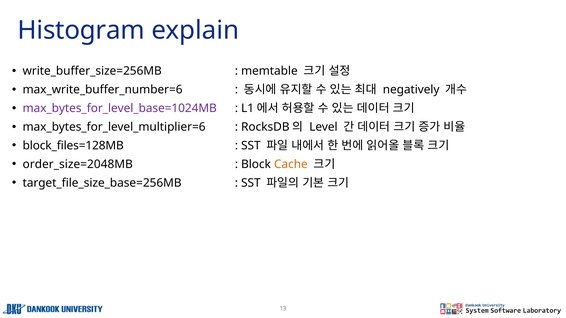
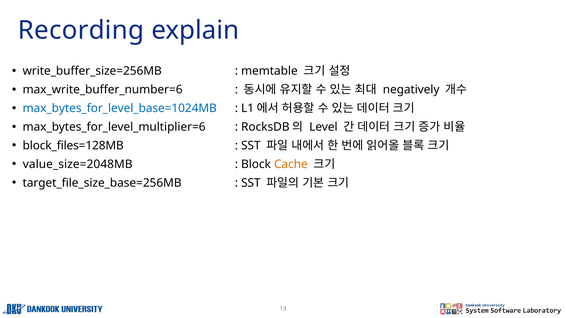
Histogram: Histogram -> Recording
max_bytes_for_level_base=1024MB colour: purple -> blue
order_size=2048MB: order_size=2048MB -> value_size=2048MB
